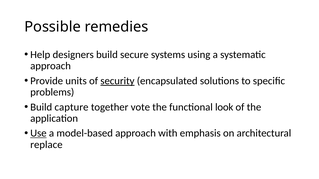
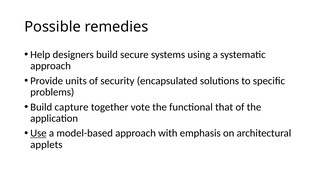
security underline: present -> none
look: look -> that
replace: replace -> applets
